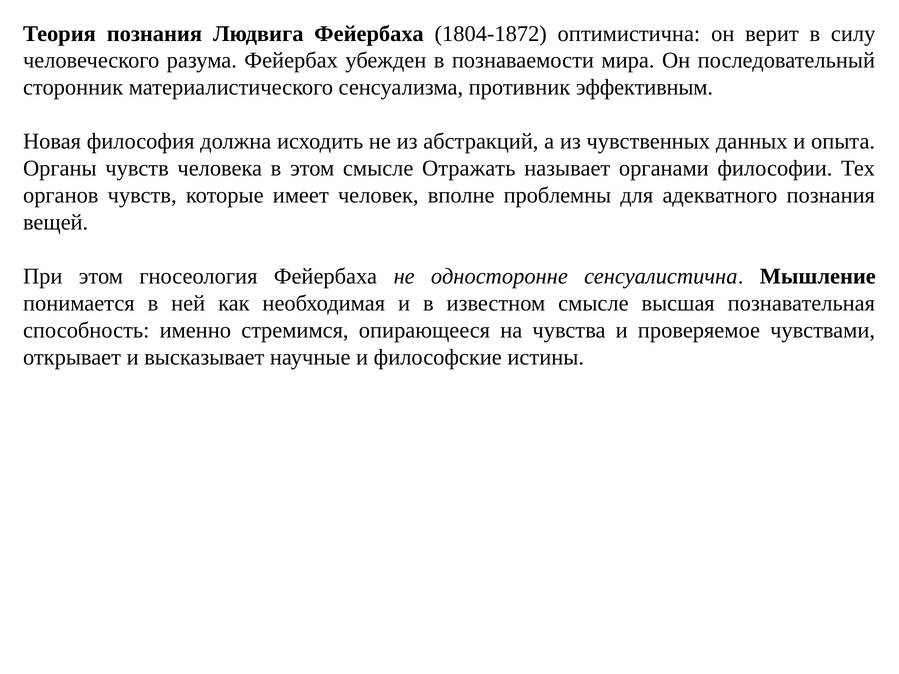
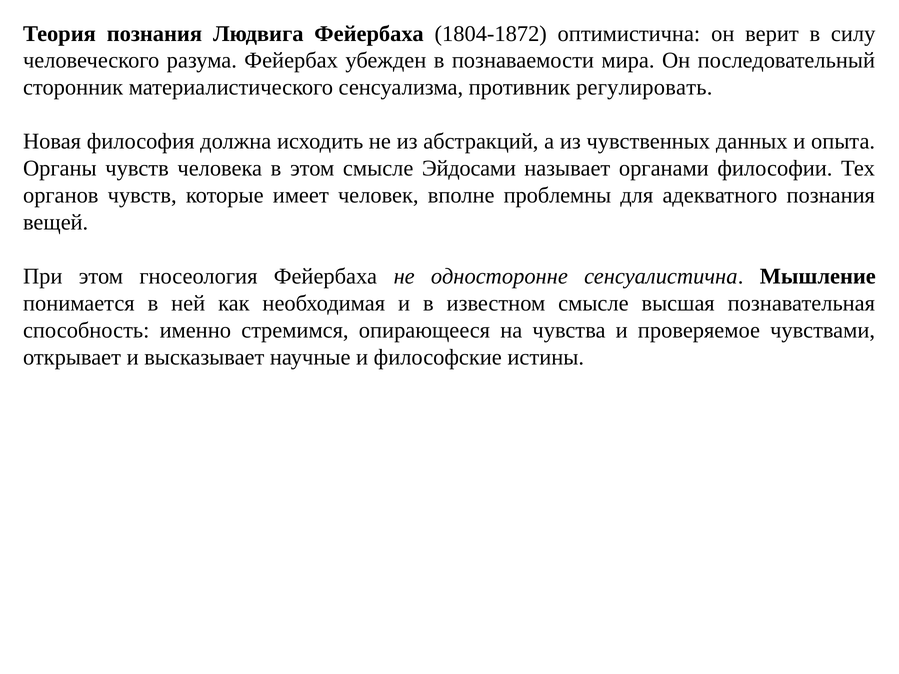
эффективным: эффективным -> регулировать
Отражать: Отражать -> Эйдосами
